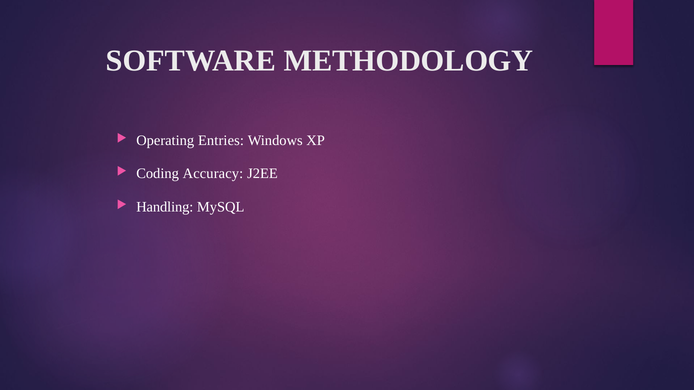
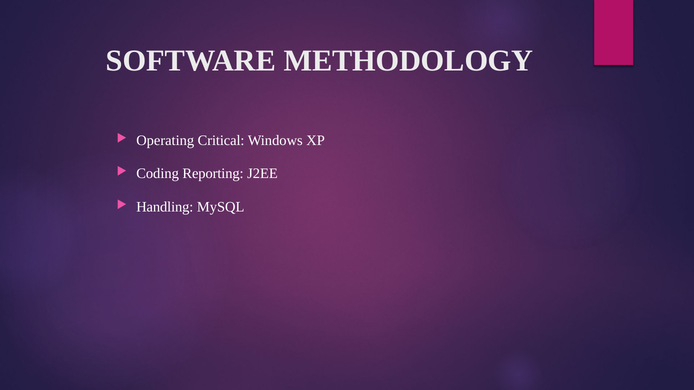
Entries: Entries -> Critical
Accuracy: Accuracy -> Reporting
